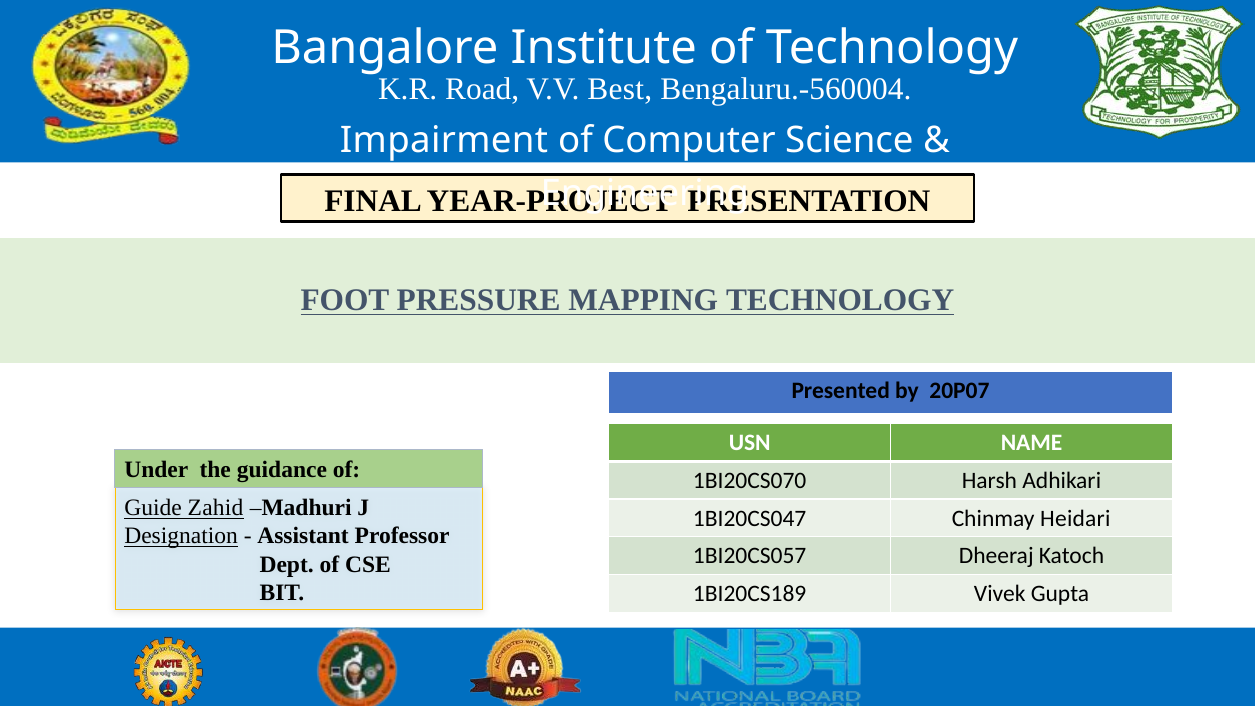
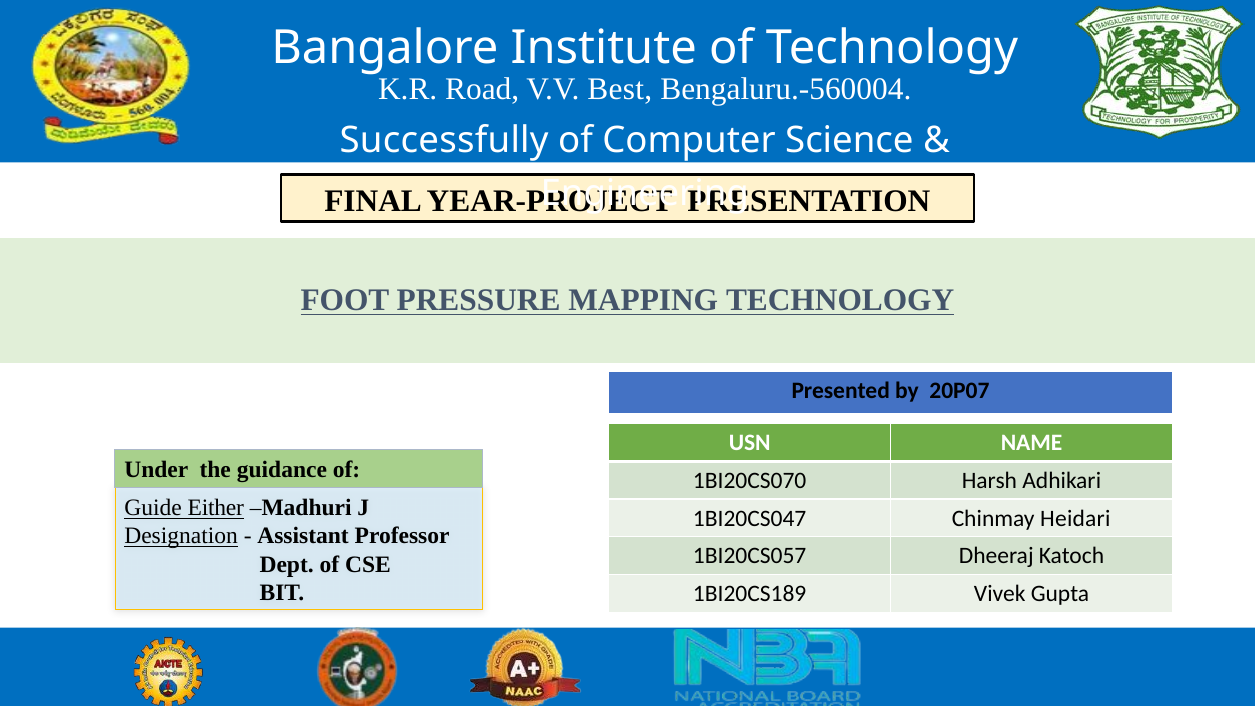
Impairment: Impairment -> Successfully
Zahid: Zahid -> Either
